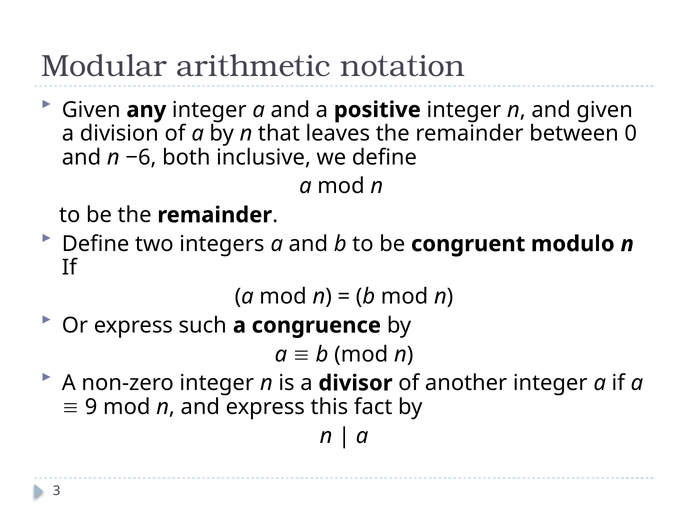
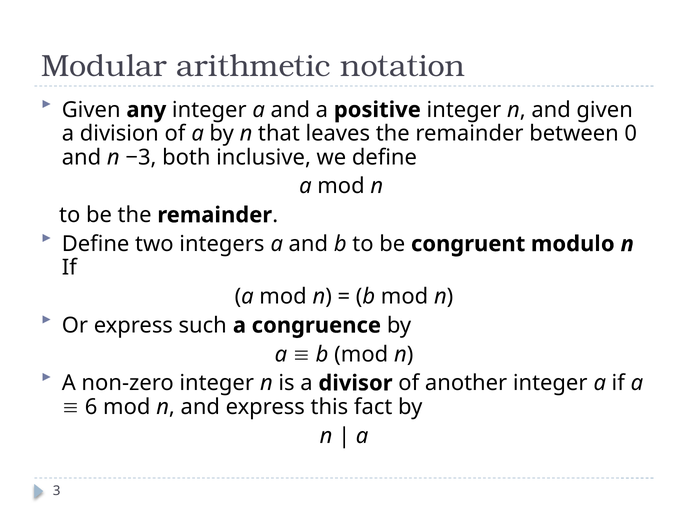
−6: −6 -> −3
9: 9 -> 6
